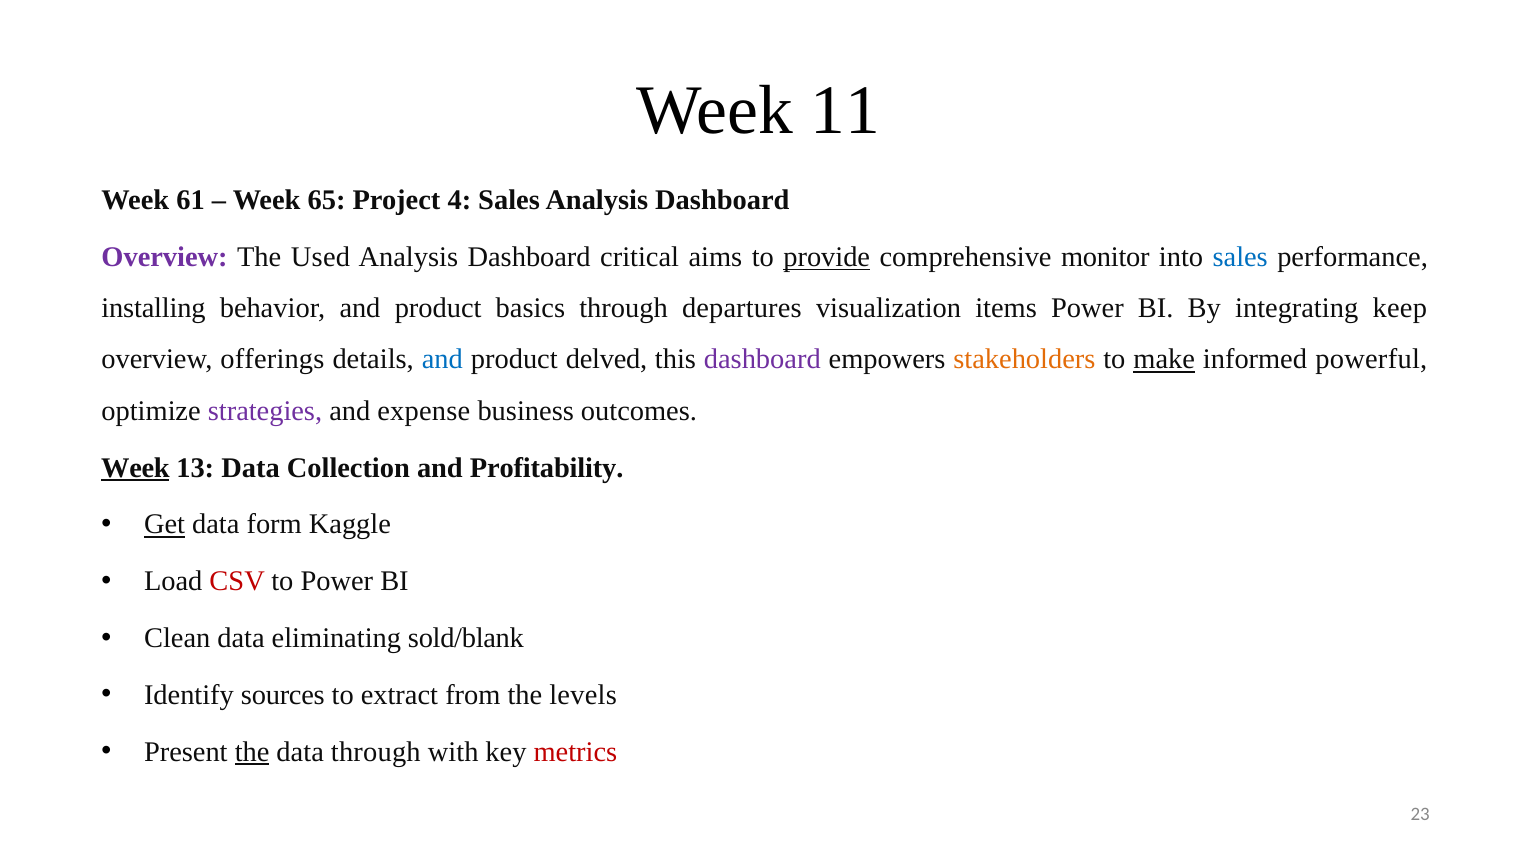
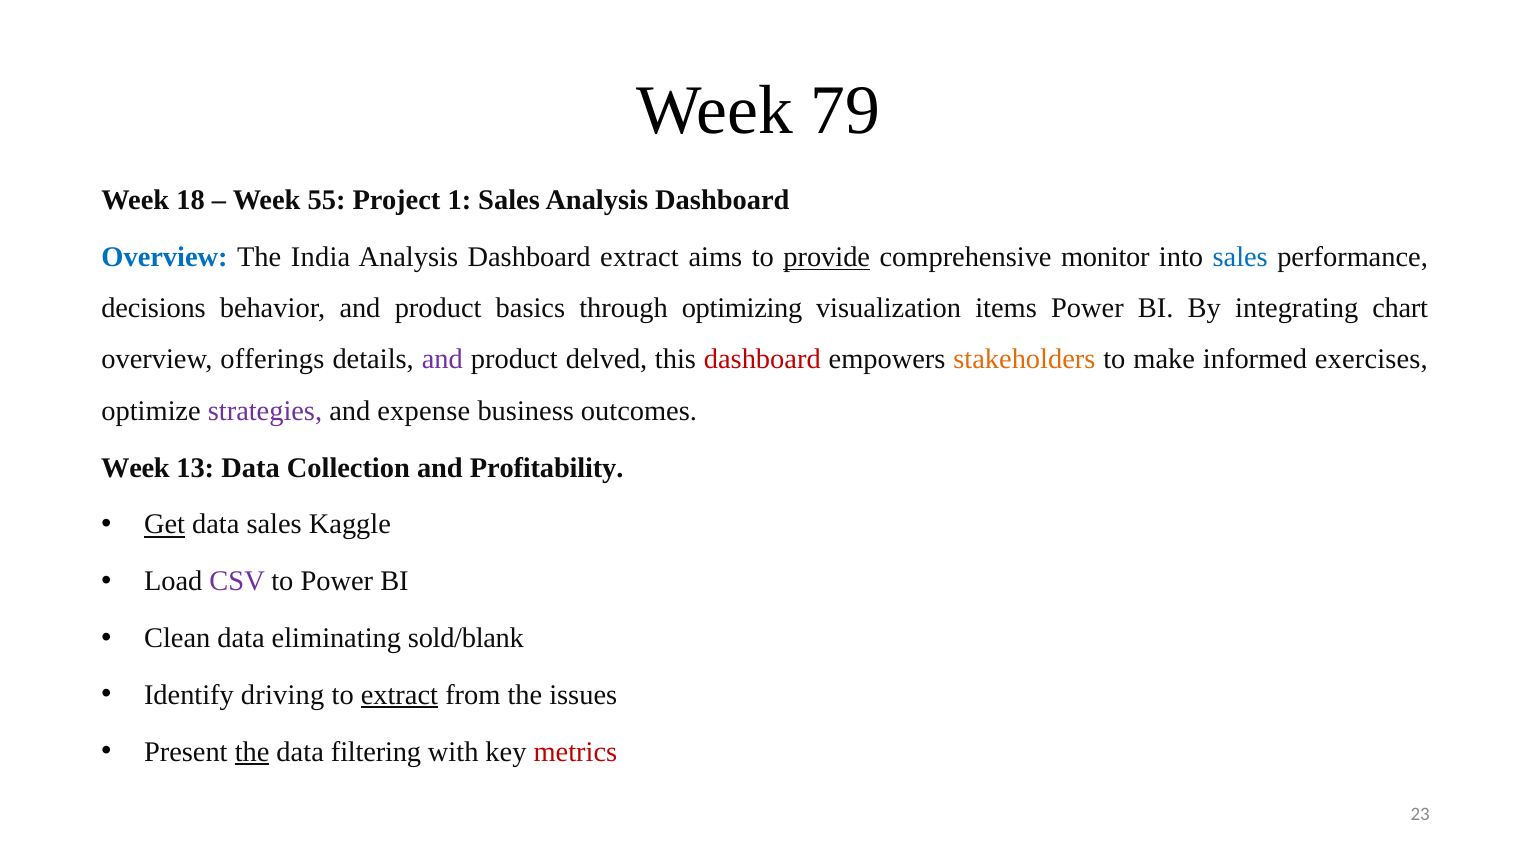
11: 11 -> 79
61: 61 -> 18
65: 65 -> 55
4: 4 -> 1
Overview at (165, 257) colour: purple -> blue
Used: Used -> India
Dashboard critical: critical -> extract
installing: installing -> decisions
departures: departures -> optimizing
keep: keep -> chart
and at (442, 360) colour: blue -> purple
dashboard at (762, 360) colour: purple -> red
make underline: present -> none
powerful: powerful -> exercises
Week at (135, 468) underline: present -> none
data form: form -> sales
CSV colour: red -> purple
sources: sources -> driving
extract at (399, 695) underline: none -> present
levels: levels -> issues
data through: through -> filtering
